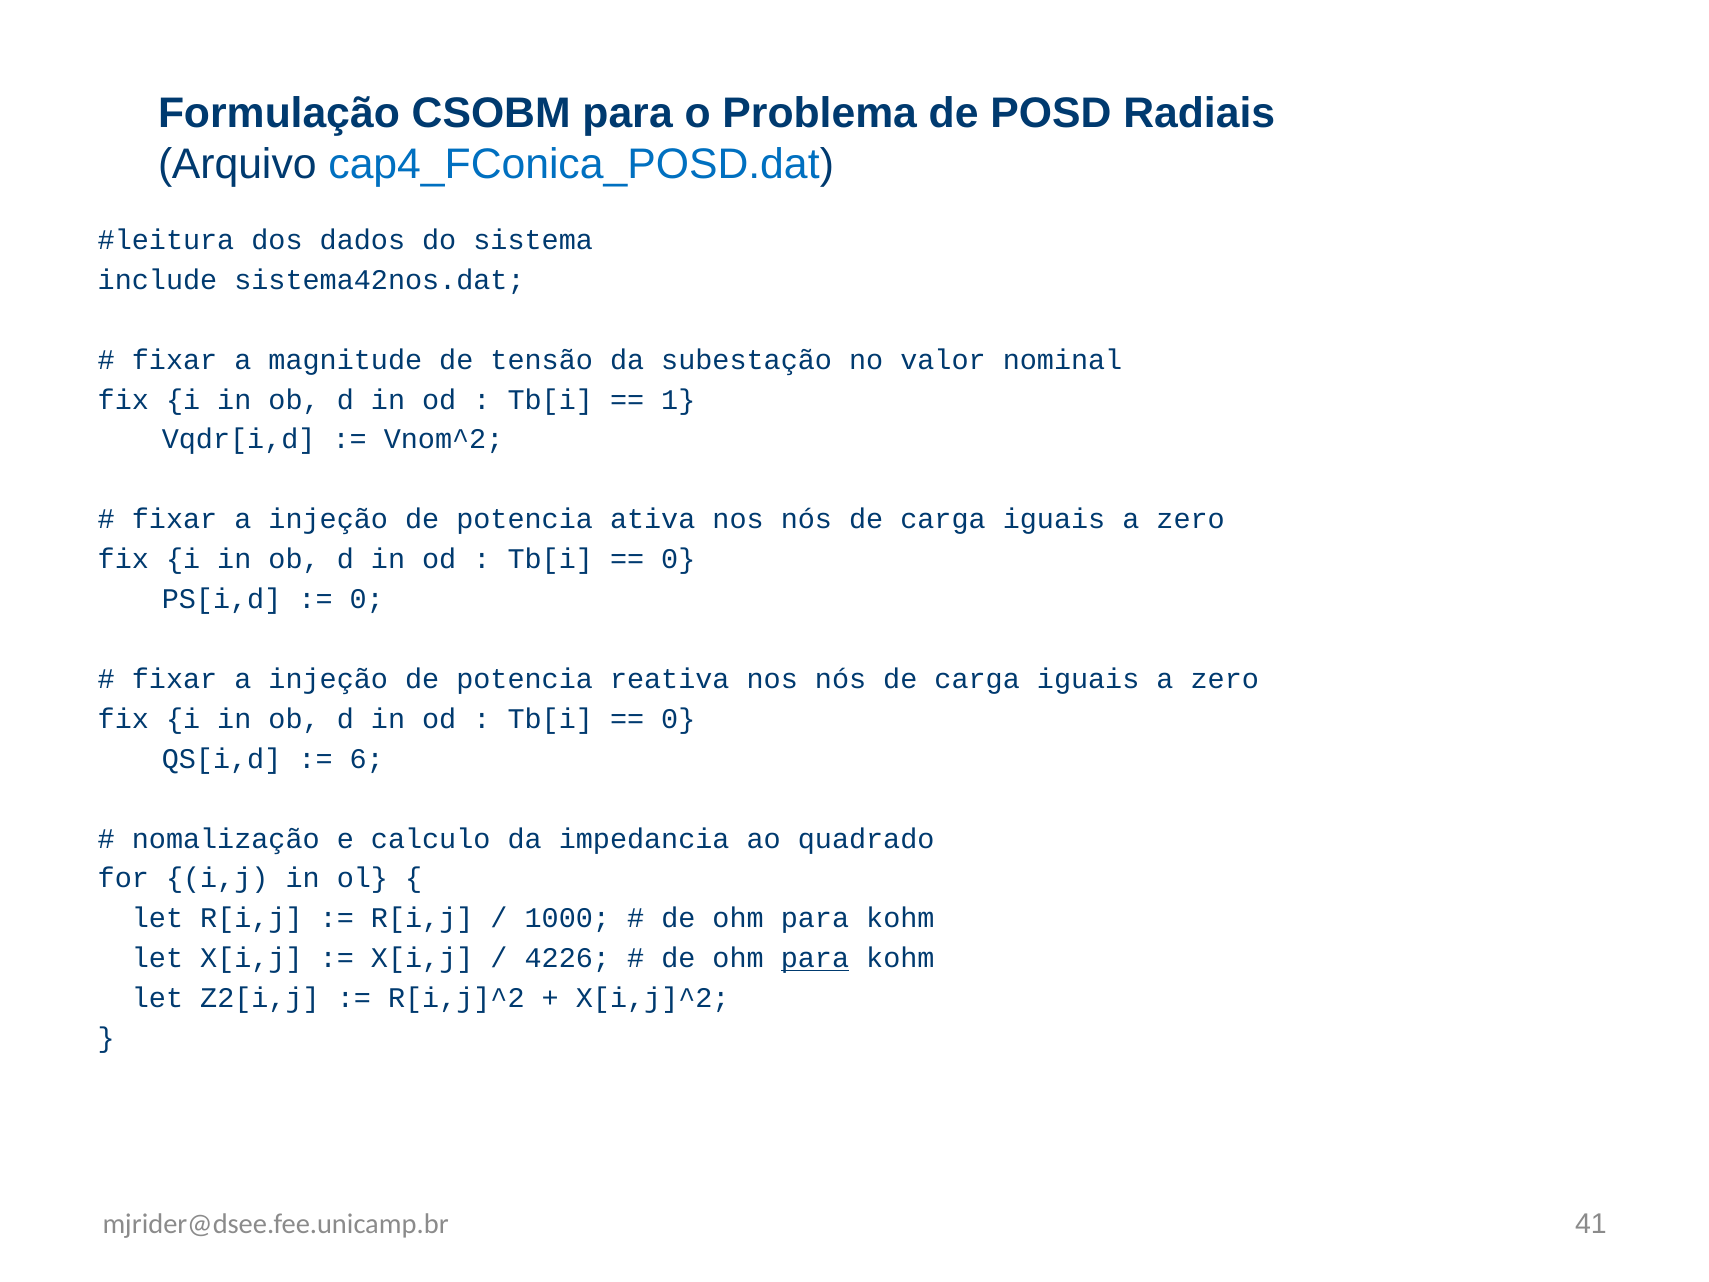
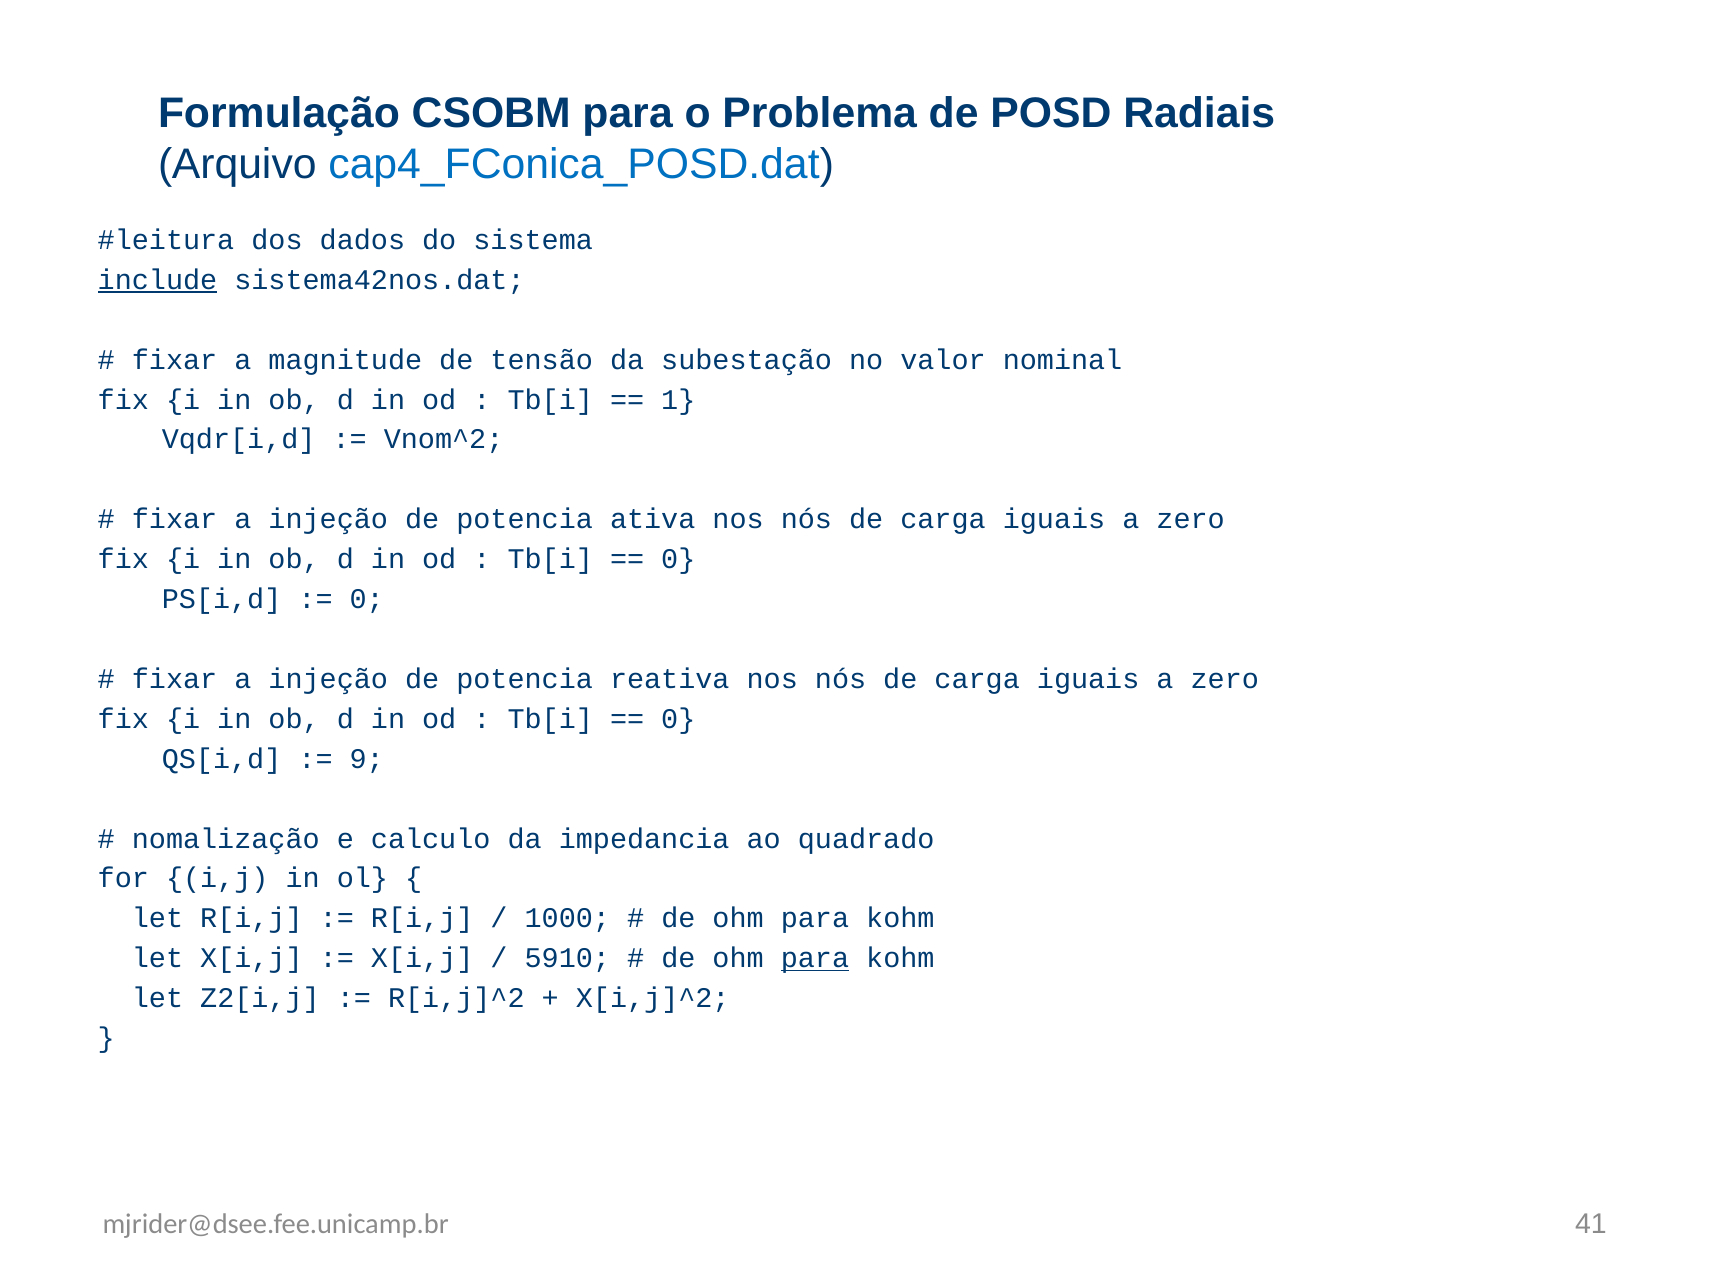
include underline: none -> present
6: 6 -> 9
4226: 4226 -> 5910
